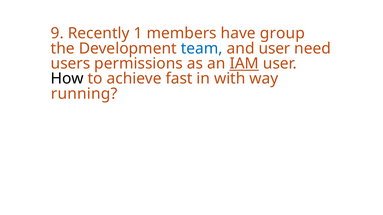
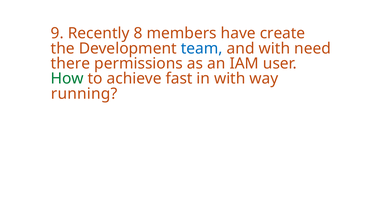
1: 1 -> 8
group: group -> create
and user: user -> with
users: users -> there
IAM underline: present -> none
How colour: black -> green
